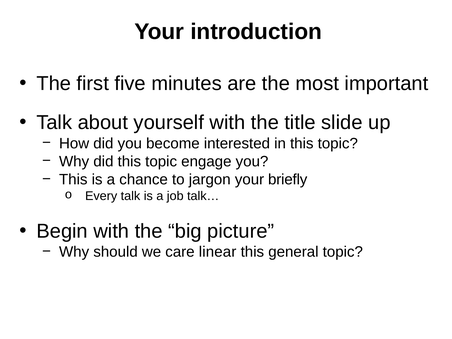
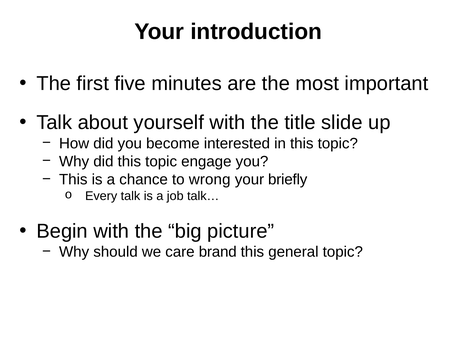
jargon: jargon -> wrong
linear: linear -> brand
